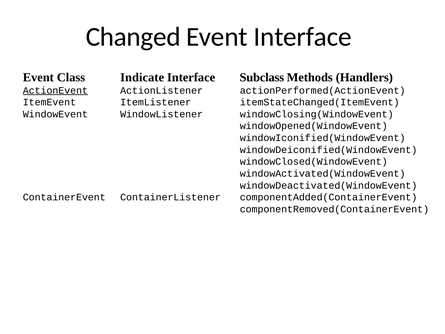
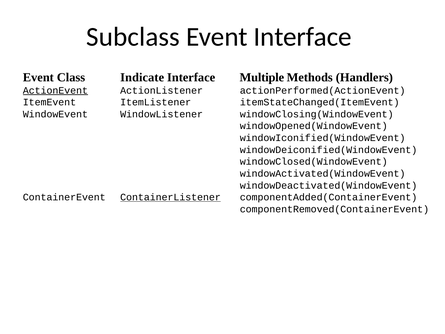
Changed: Changed -> Subclass
Subclass: Subclass -> Multiple
ContainerListener underline: none -> present
